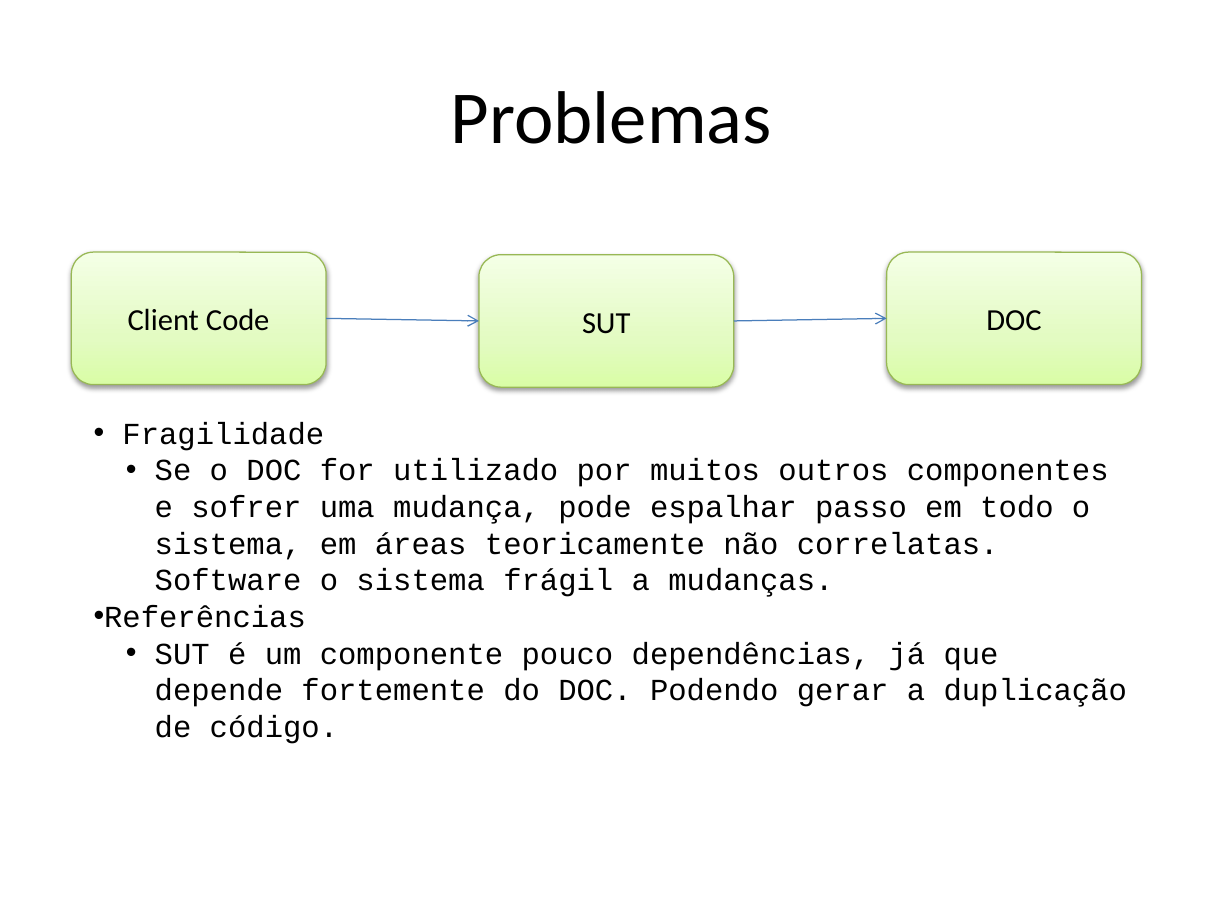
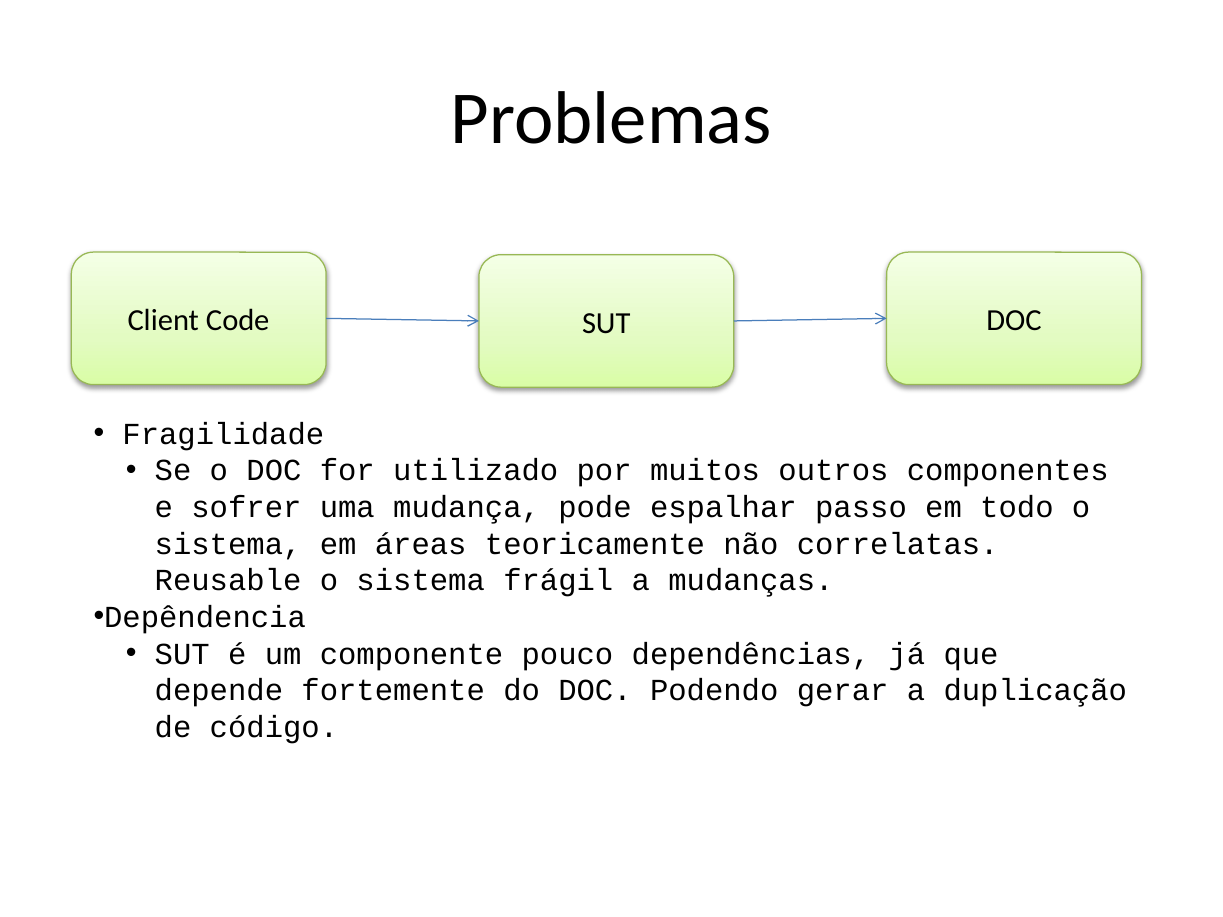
Software: Software -> Reusable
Referências: Referências -> Depêndencia
